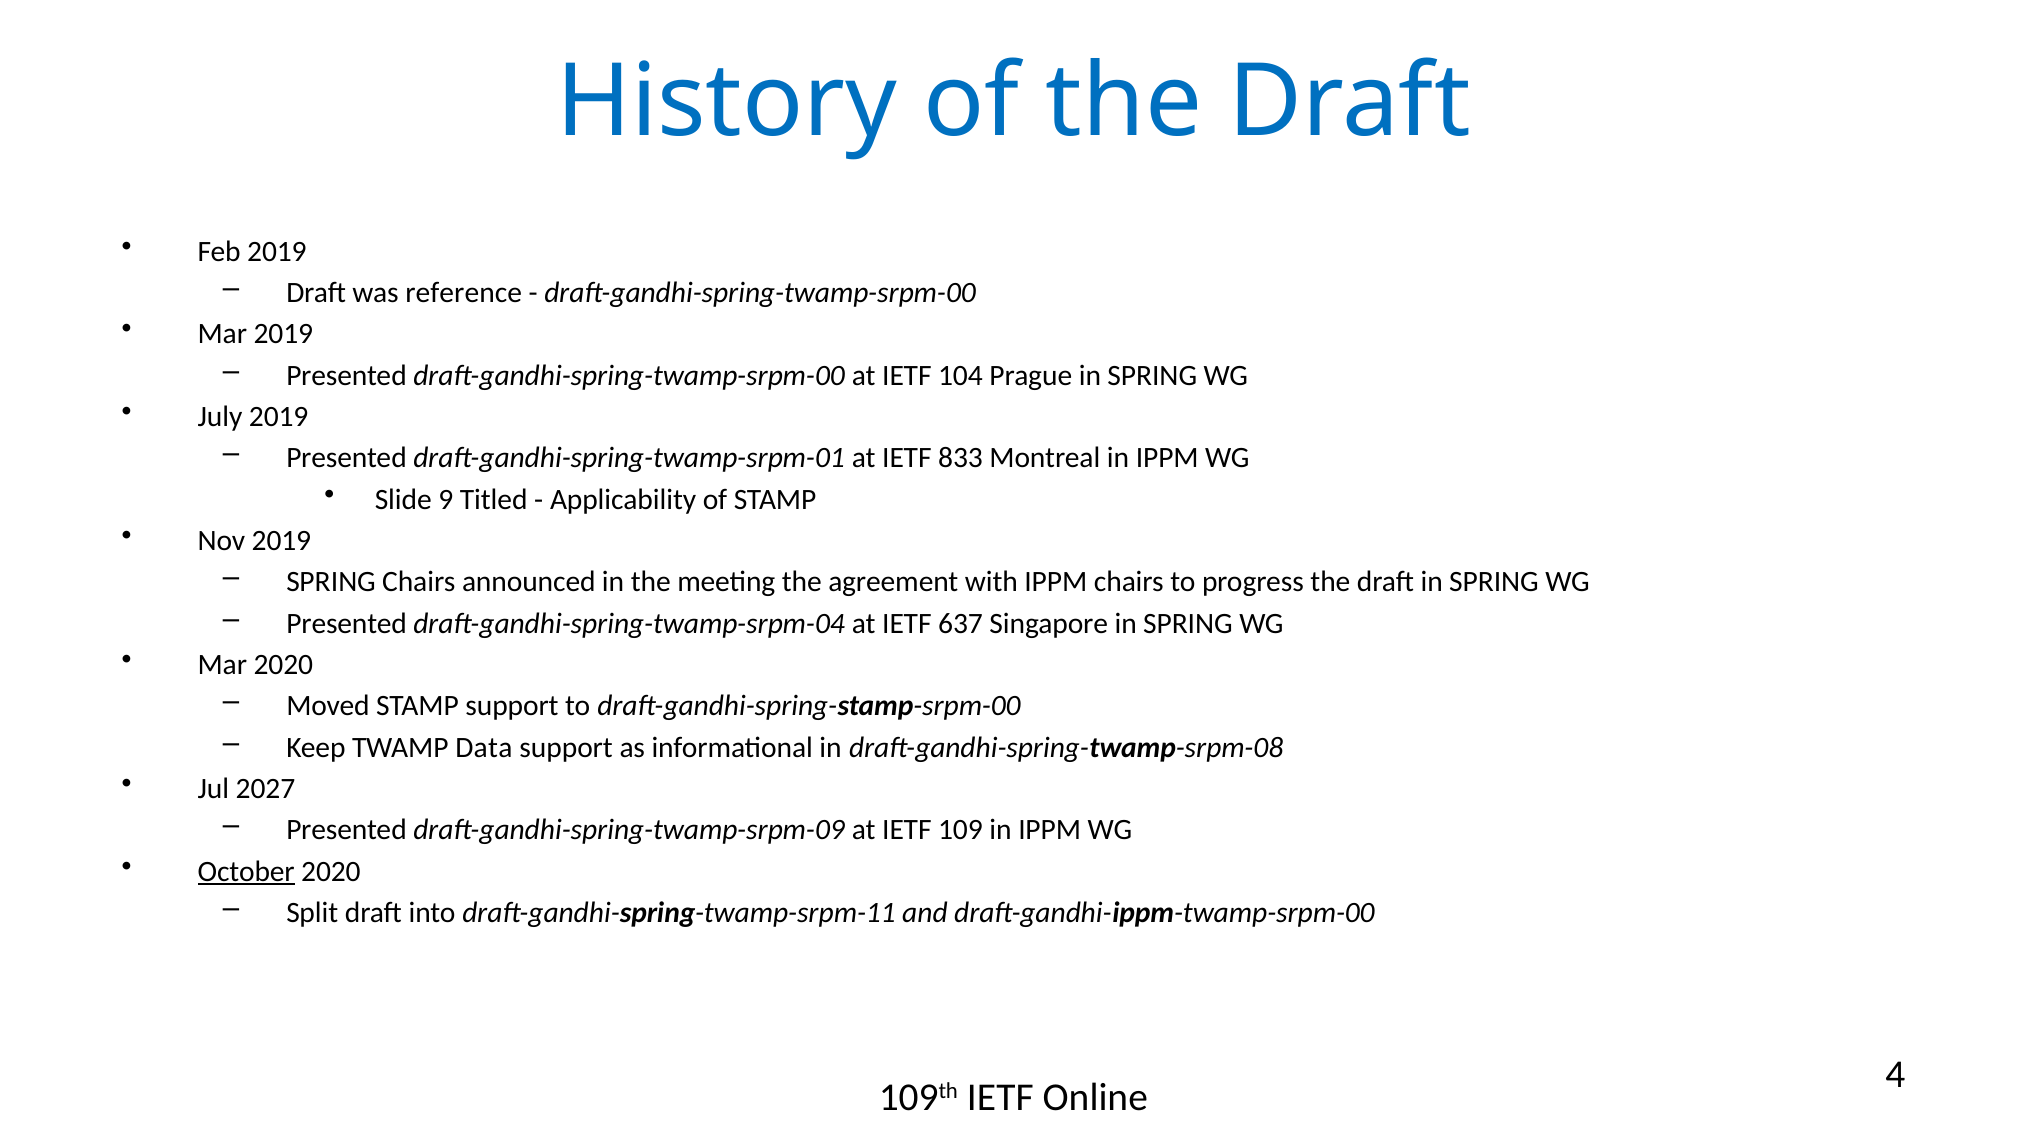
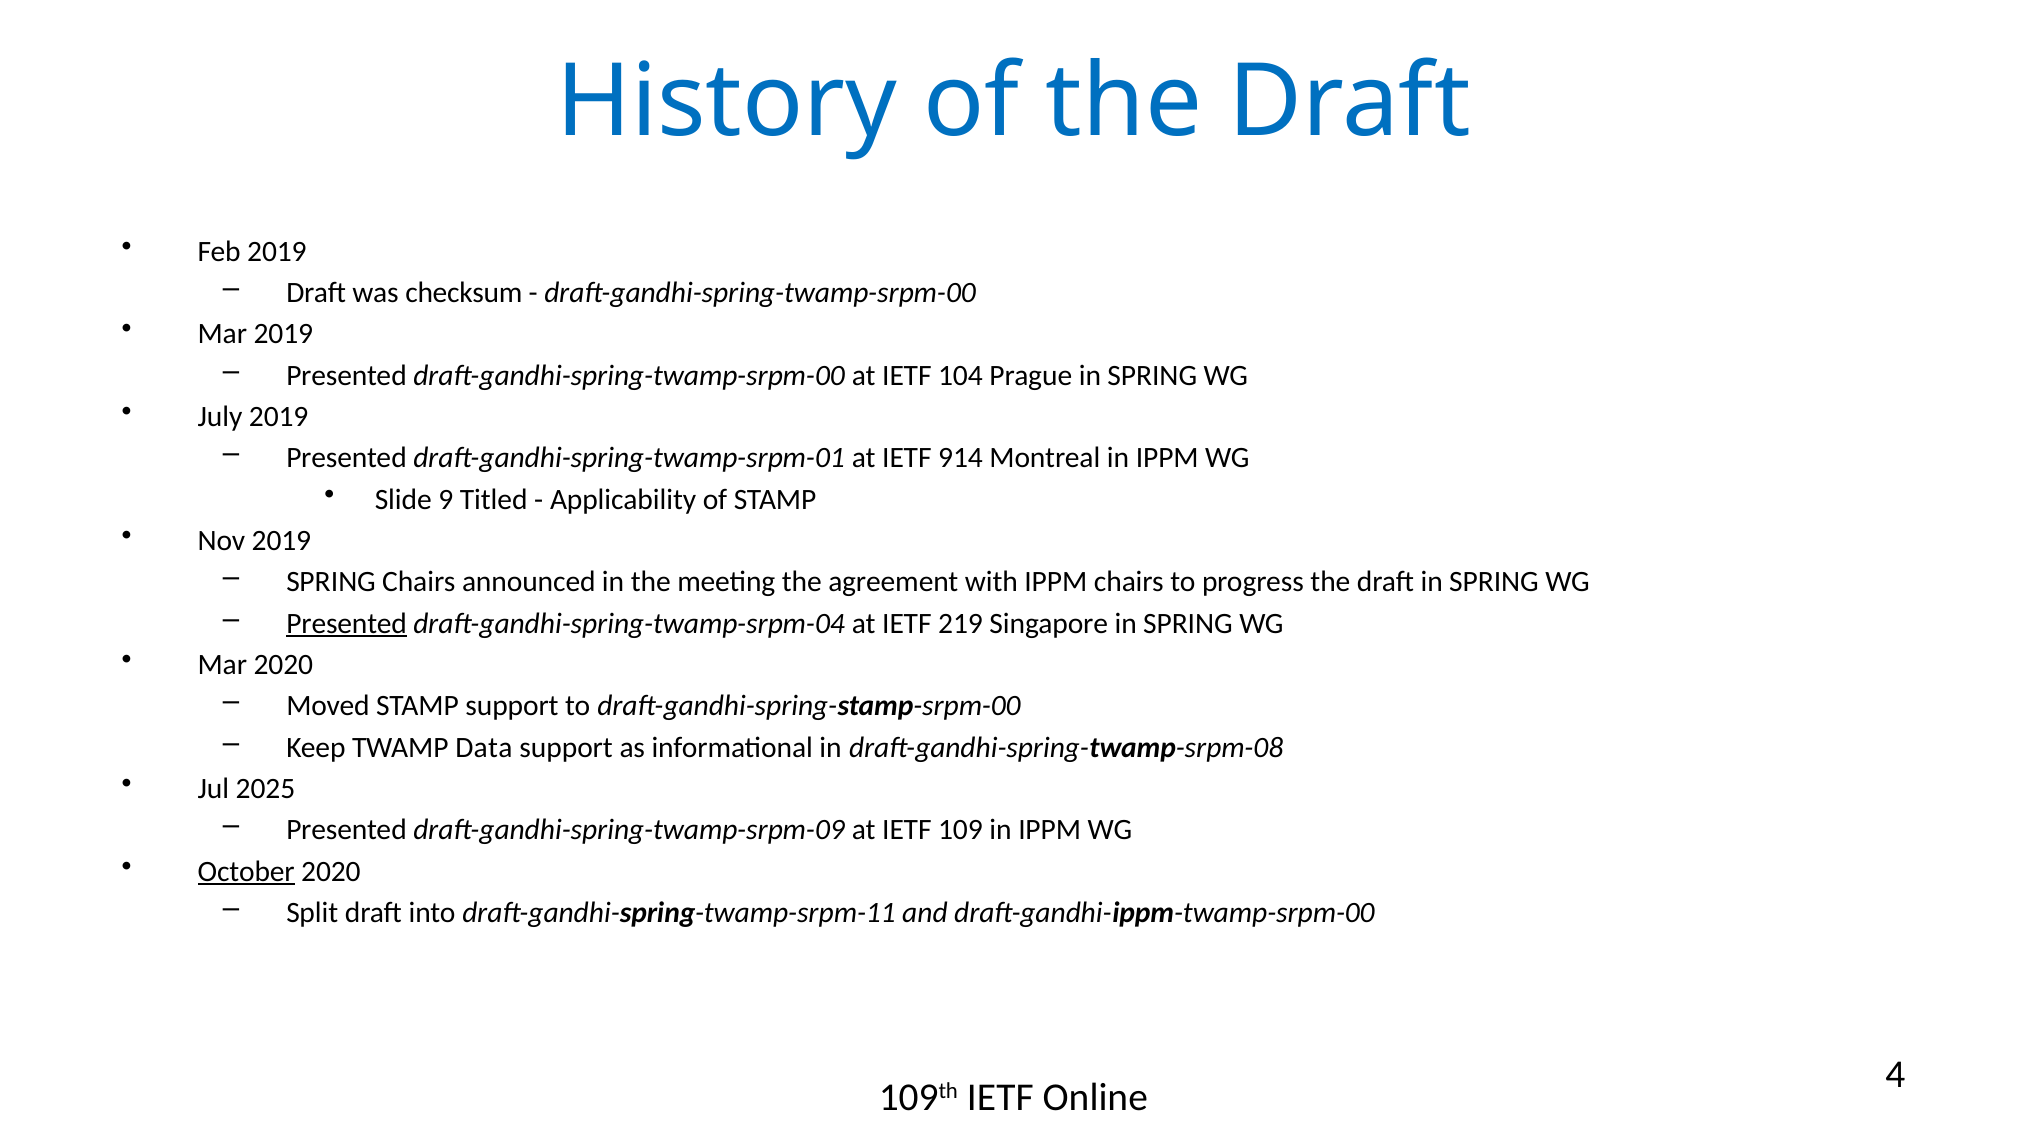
reference: reference -> checksum
833: 833 -> 914
Presented at (347, 623) underline: none -> present
637: 637 -> 219
2027: 2027 -> 2025
